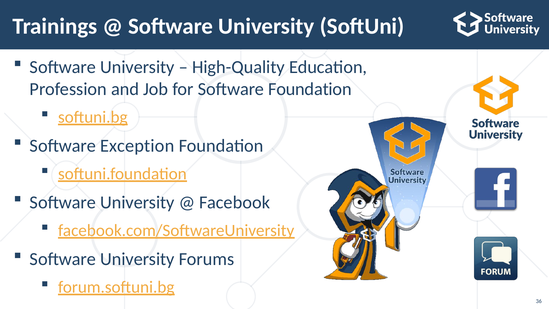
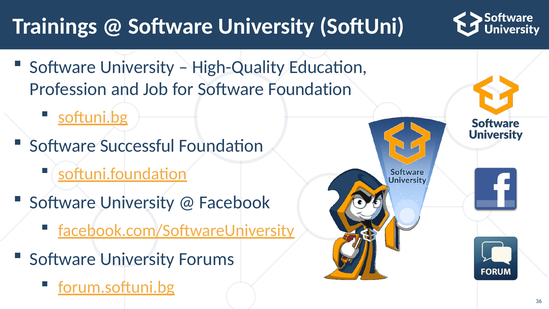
Exception: Exception -> Successful
